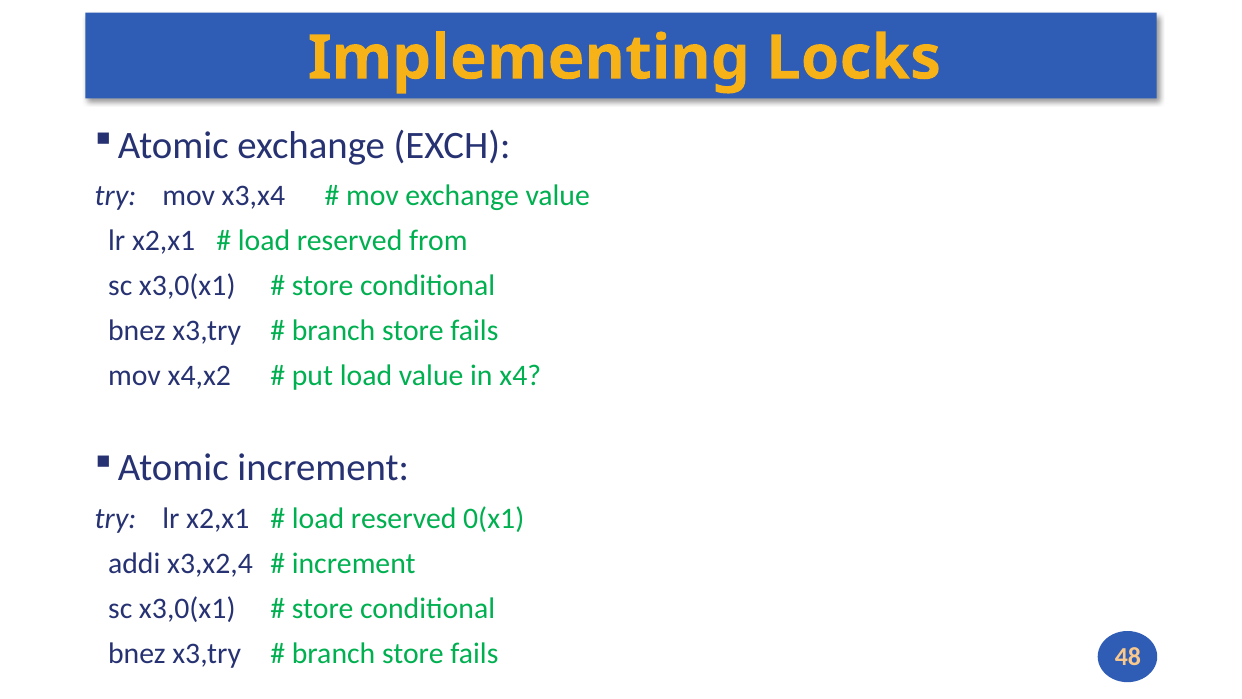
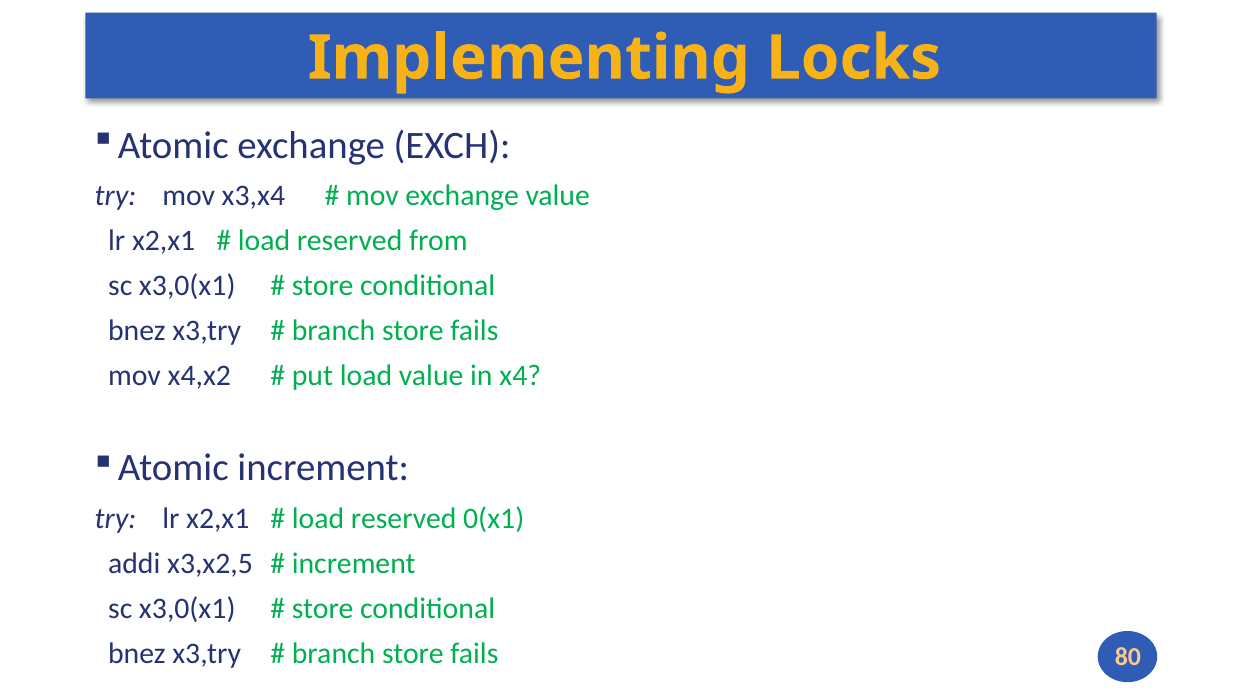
x3,x2,4: x3,x2,4 -> x3,x2,5
48: 48 -> 80
